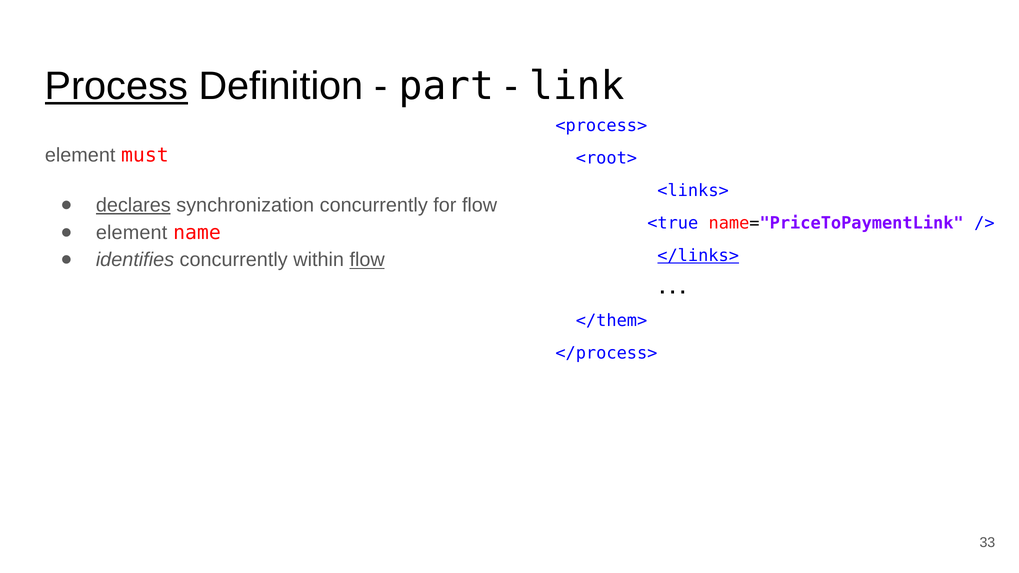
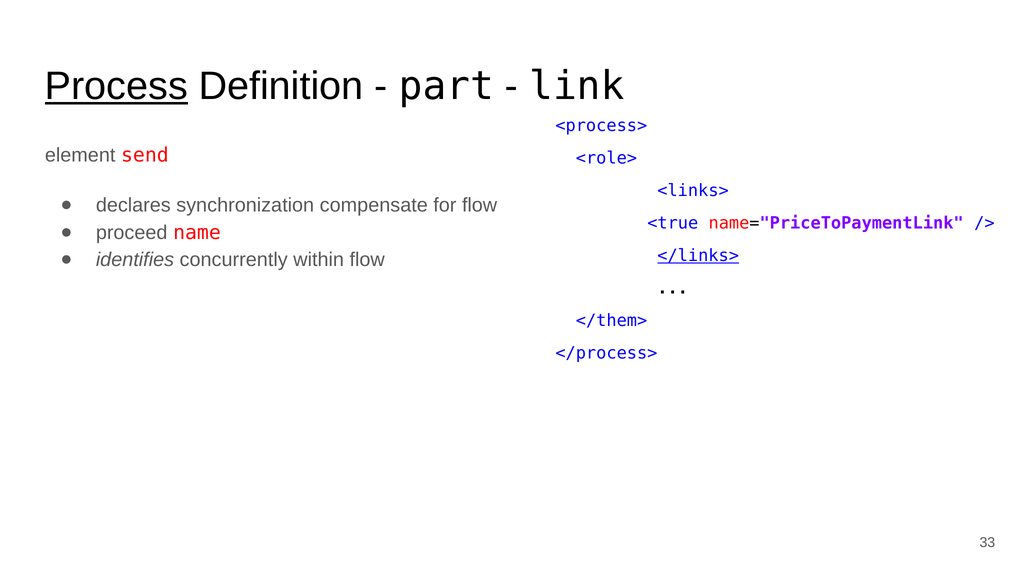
must: must -> send
<root>: <root> -> <role>
declares underline: present -> none
synchronization concurrently: concurrently -> compensate
element at (132, 233): element -> proceed
flow at (367, 260) underline: present -> none
